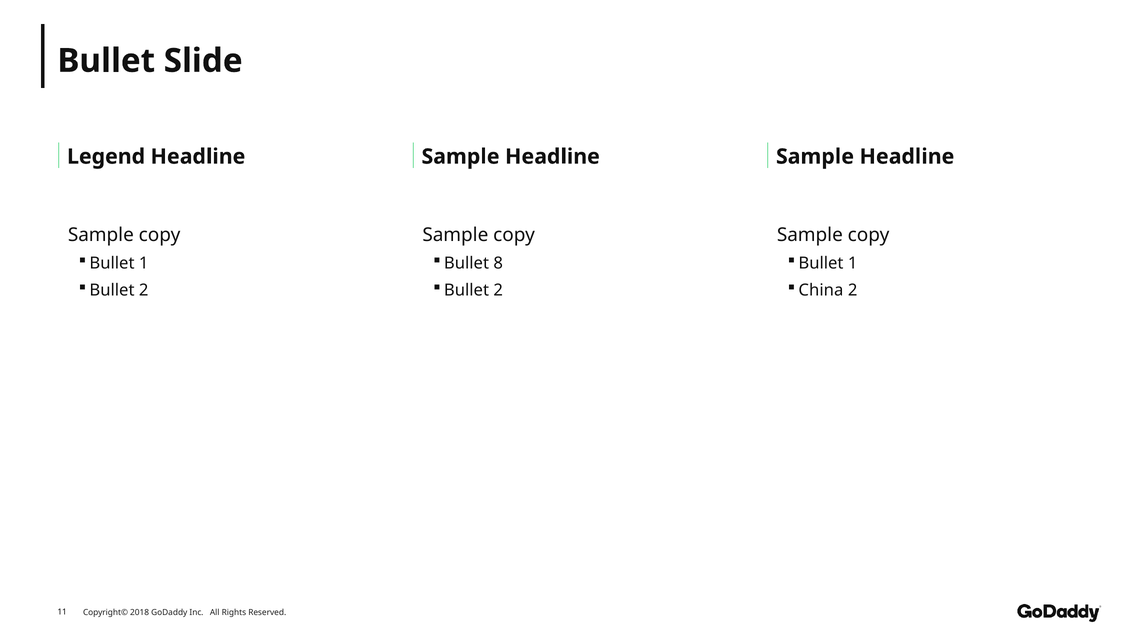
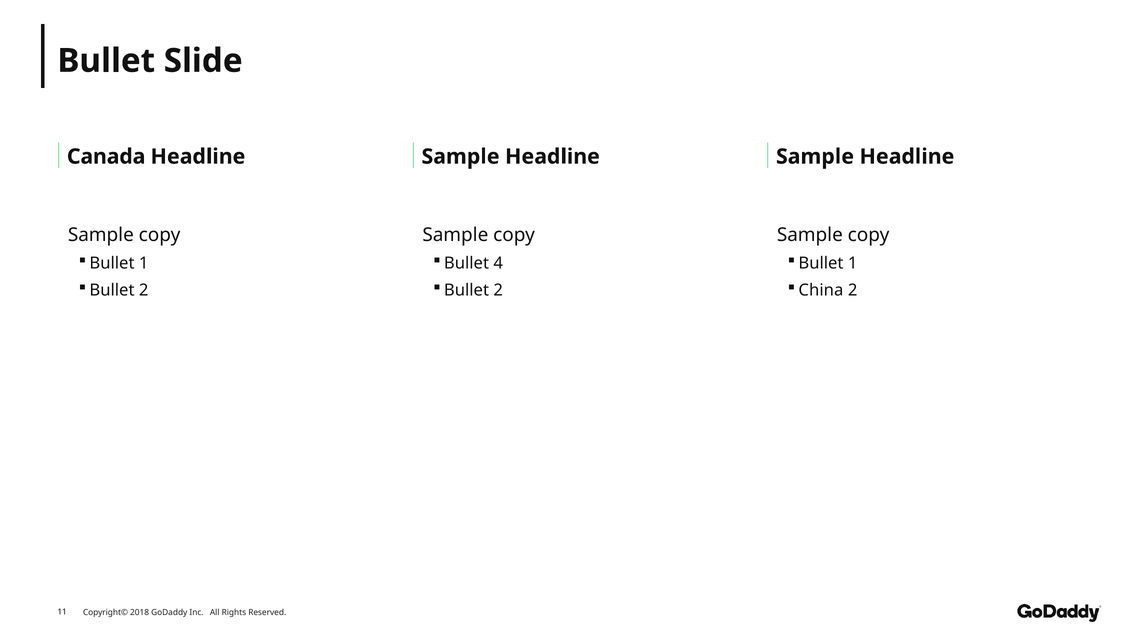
Legend: Legend -> Canada
8: 8 -> 4
